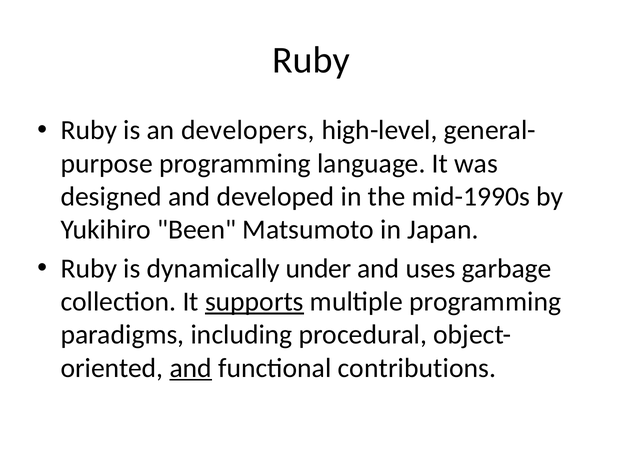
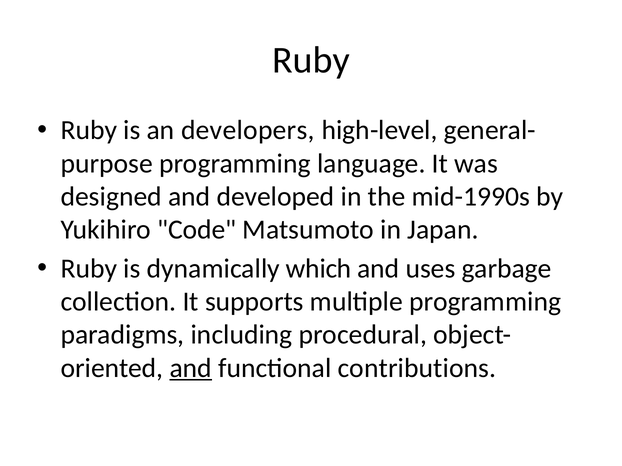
Been: Been -> Code
under: under -> which
supports underline: present -> none
